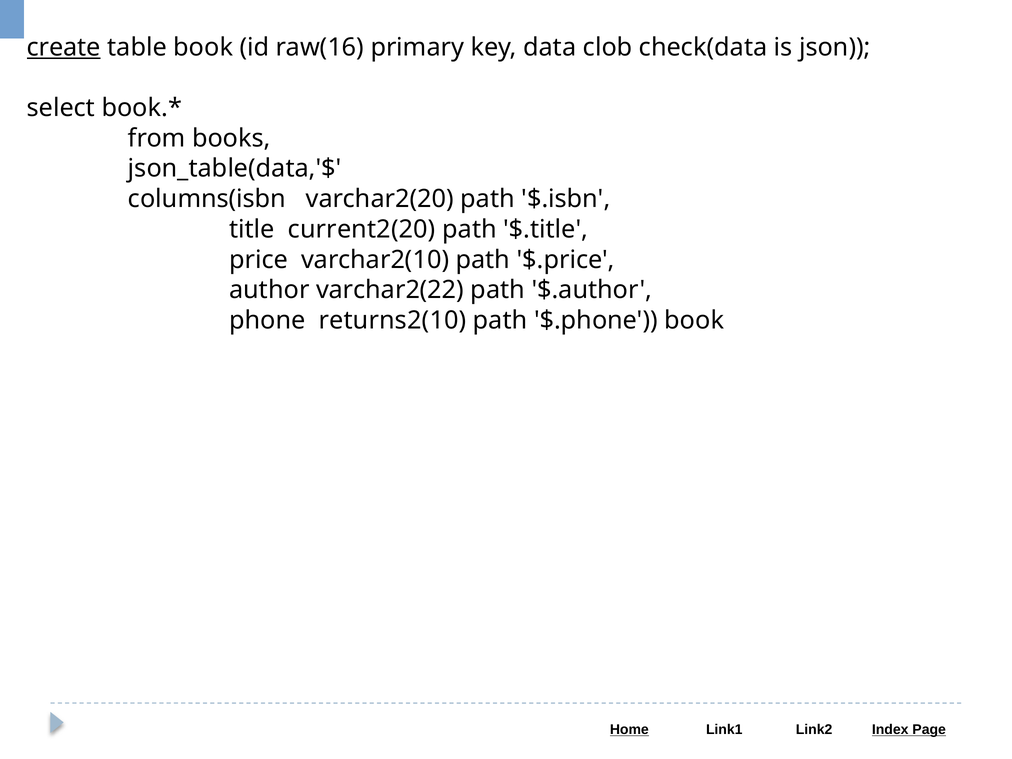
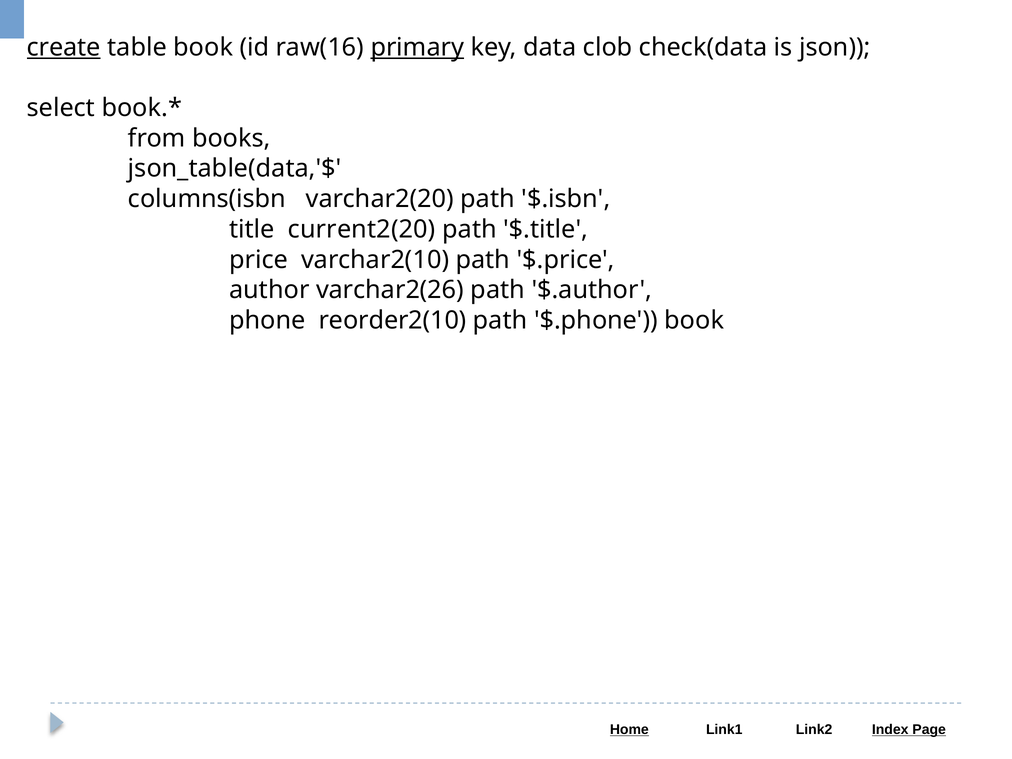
primary underline: none -> present
varchar2(22: varchar2(22 -> varchar2(26
returns2(10: returns2(10 -> reorder2(10
